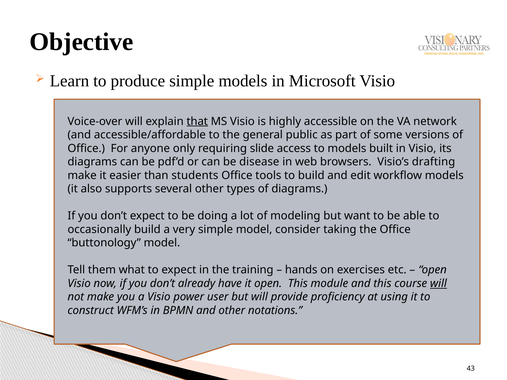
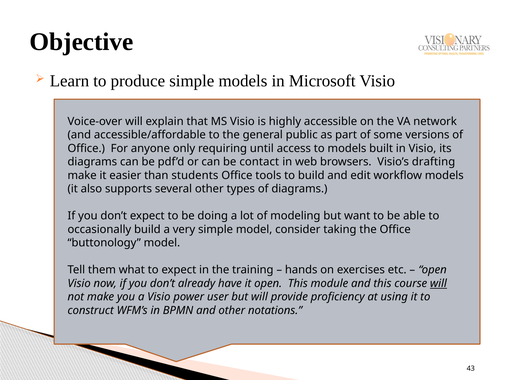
that underline: present -> none
slide: slide -> until
disease: disease -> contact
